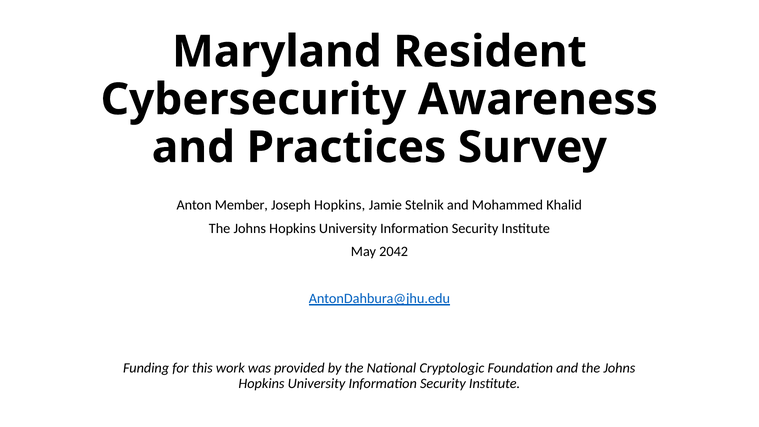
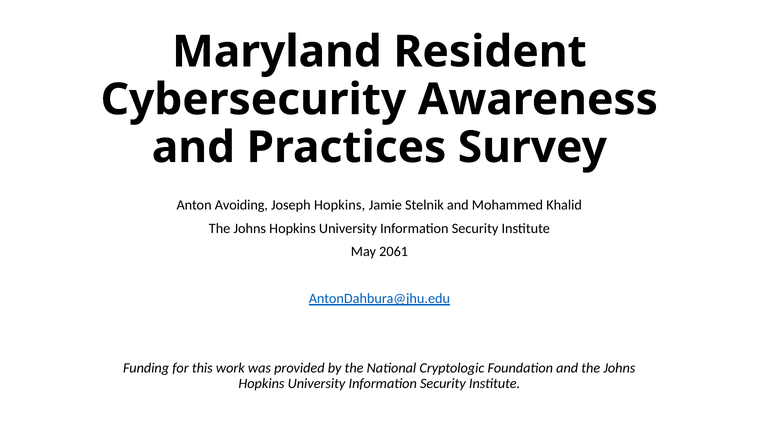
Member: Member -> Avoiding
2042: 2042 -> 2061
